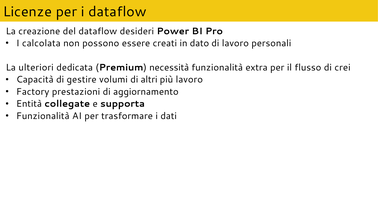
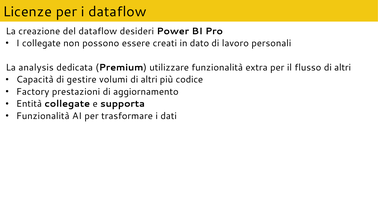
I calcolata: calcolata -> collegate
ulteriori: ulteriori -> analysis
necessità: necessità -> utilizzare
flusso di crei: crei -> altri
più lavoro: lavoro -> codice
